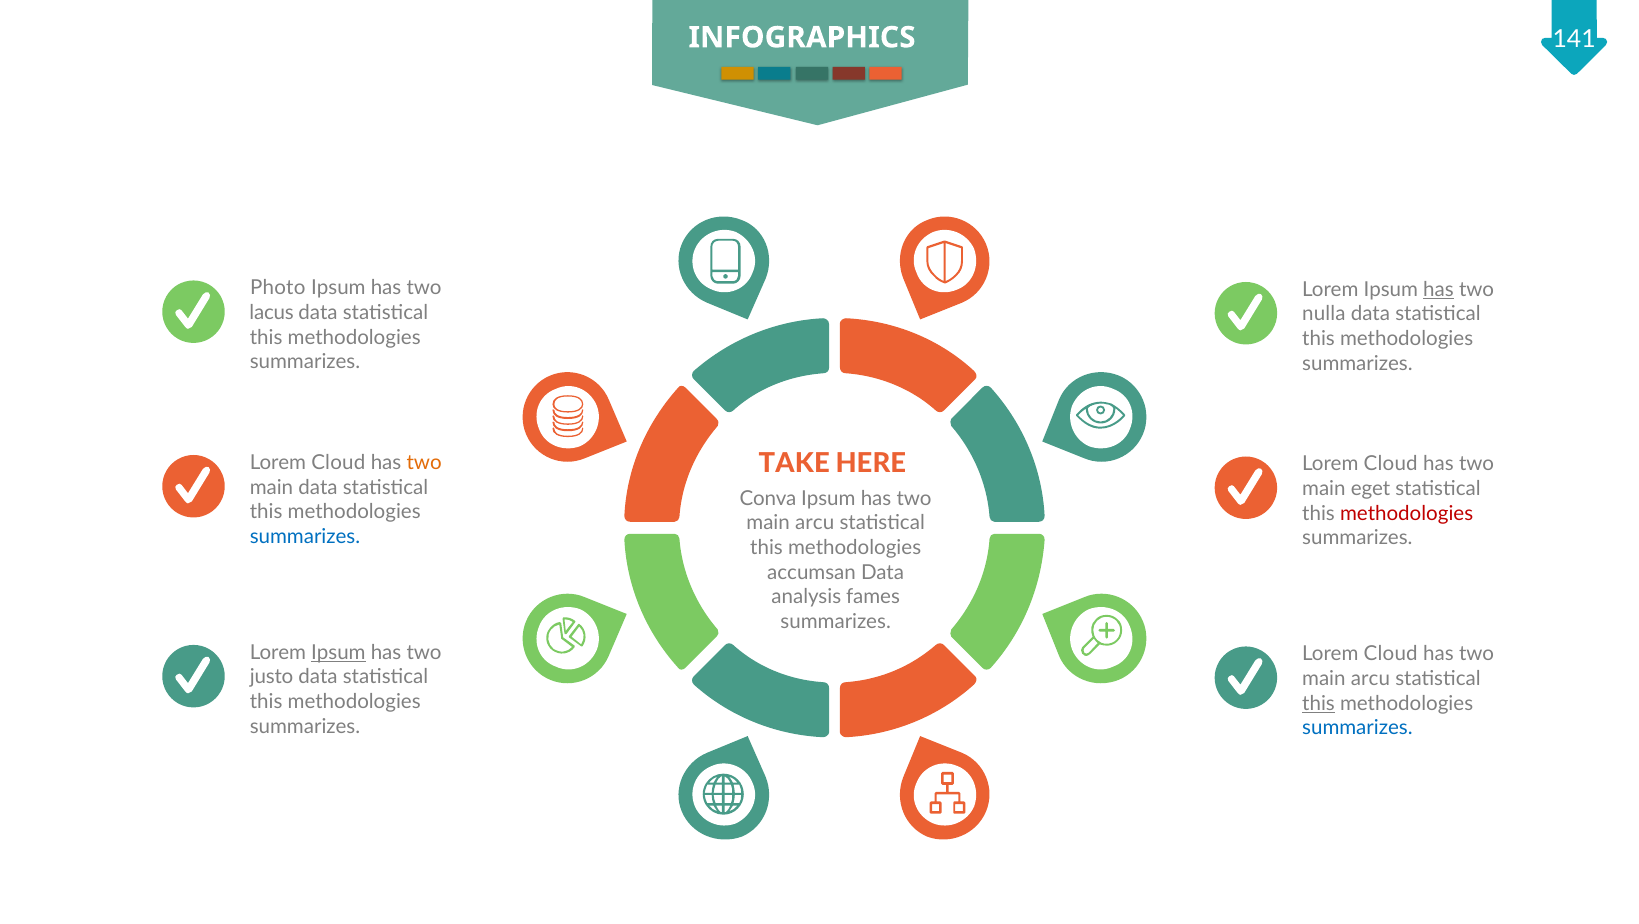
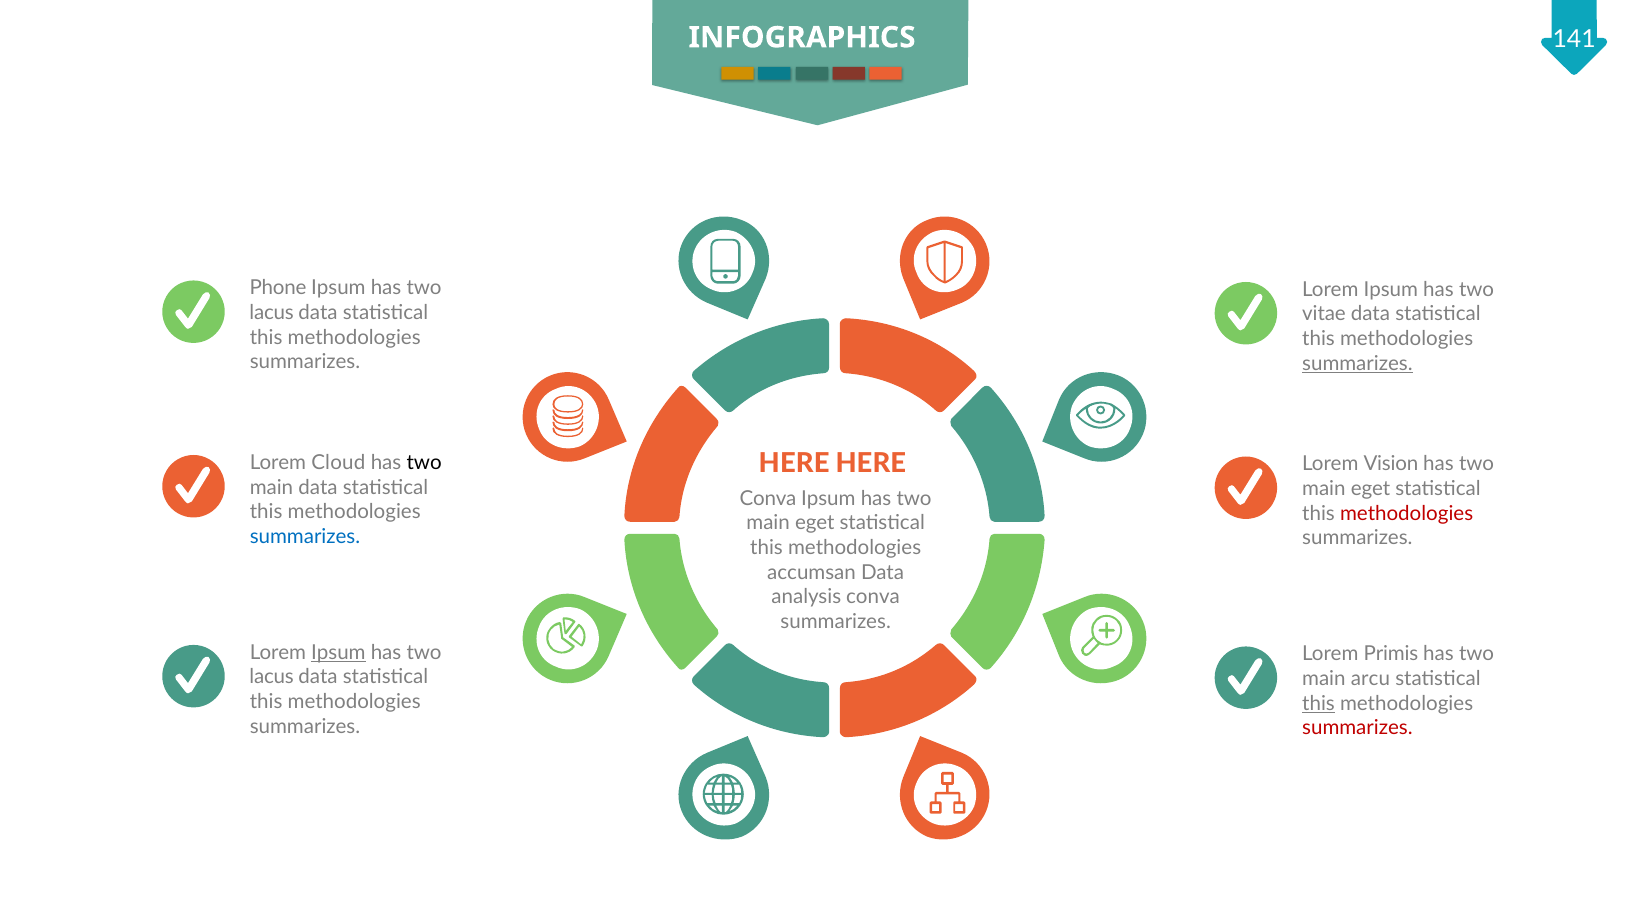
Photo: Photo -> Phone
has at (1439, 290) underline: present -> none
nulla: nulla -> vitae
summarizes at (1357, 364) underline: none -> present
TAKE at (794, 463): TAKE -> HERE
two at (424, 463) colour: orange -> black
Cloud at (1391, 464): Cloud -> Vision
arcu at (815, 523): arcu -> eget
analysis fames: fames -> conva
Cloud at (1391, 654): Cloud -> Primis
justo at (272, 677): justo -> lacus
summarizes at (1357, 728) colour: blue -> red
